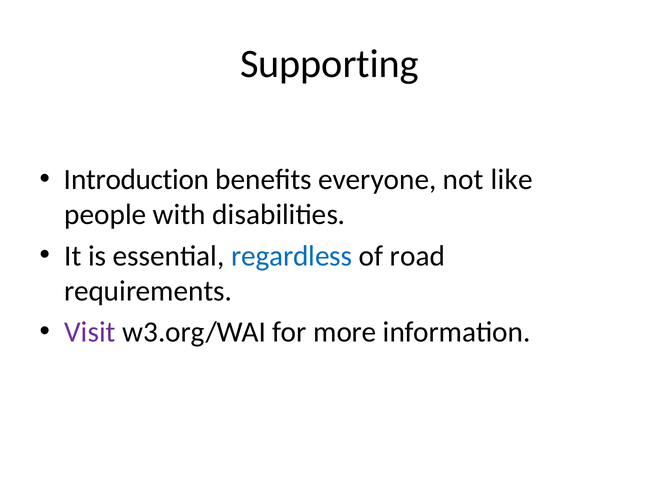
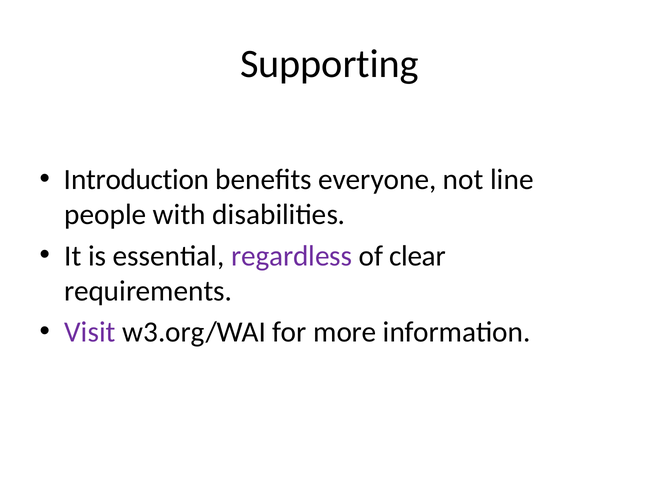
like: like -> line
regardless colour: blue -> purple
road: road -> clear
